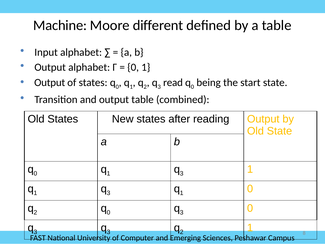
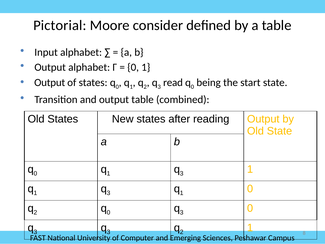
Machine: Machine -> Pictorial
different: different -> consider
